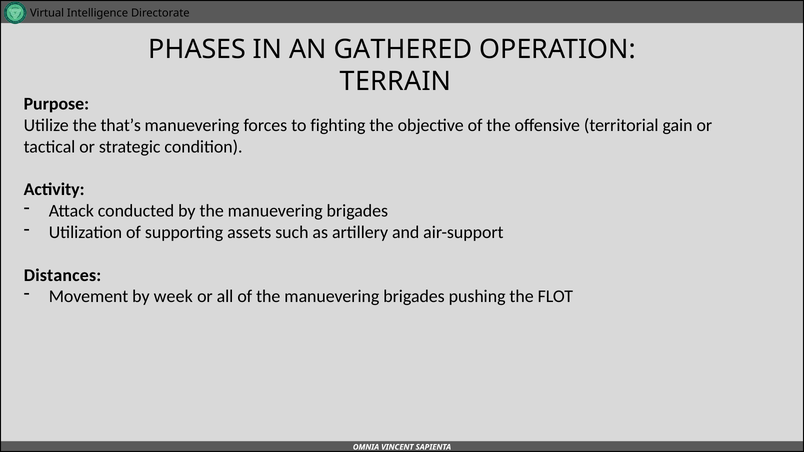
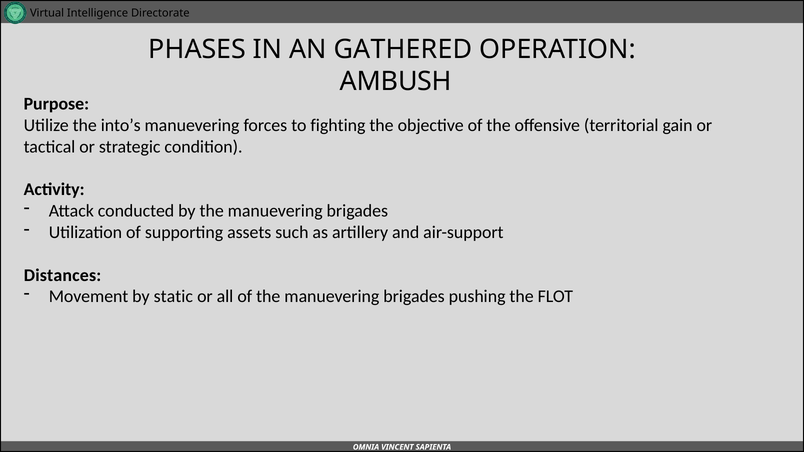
TERRAIN: TERRAIN -> AMBUSH
that’s: that’s -> into’s
week: week -> static
